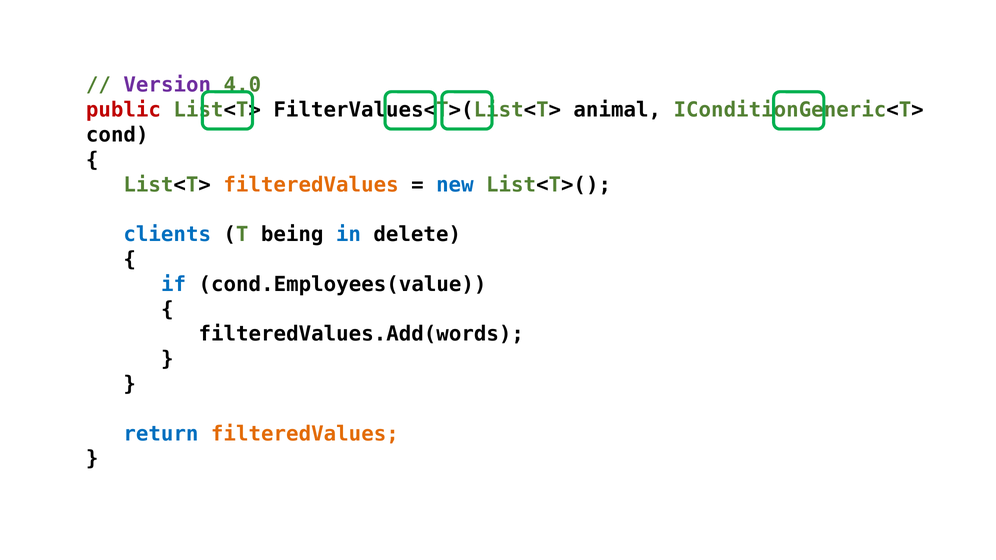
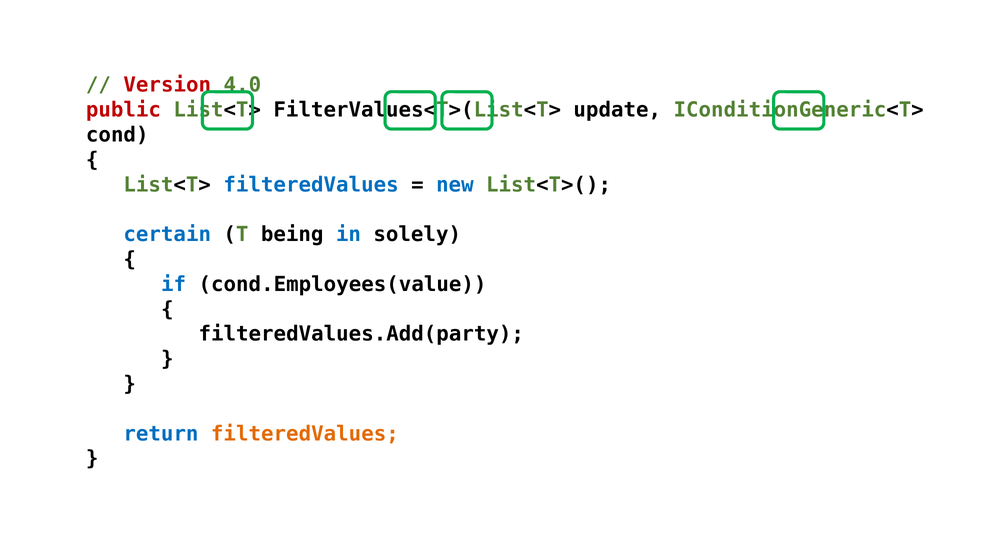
Version colour: purple -> red
animal: animal -> update
filteredValues at (311, 185) colour: orange -> blue
clients: clients -> certain
delete: delete -> solely
filteredValues.Add(words: filteredValues.Add(words -> filteredValues.Add(party
